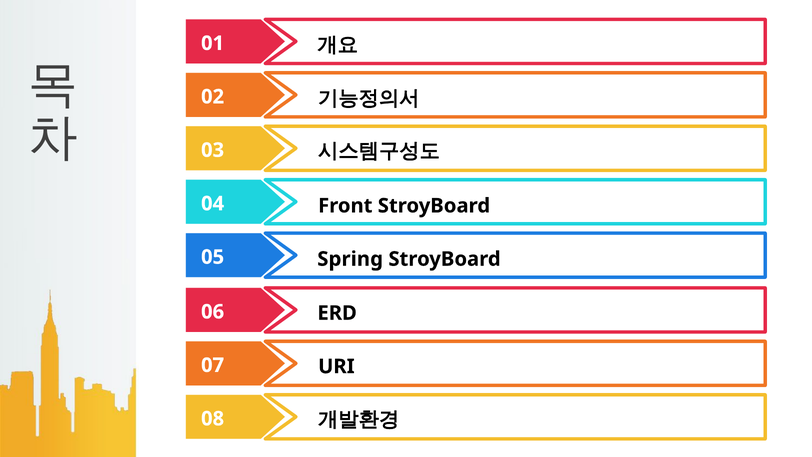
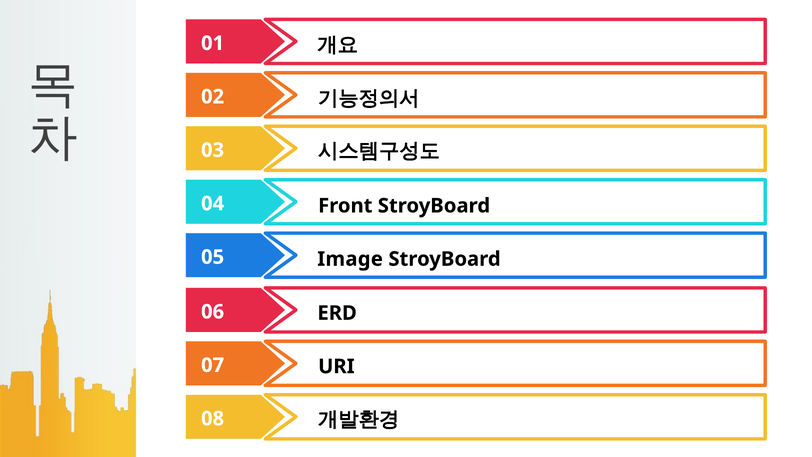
Spring: Spring -> Image
